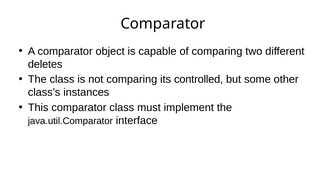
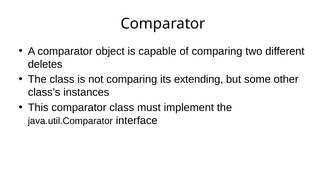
controlled: controlled -> extending
